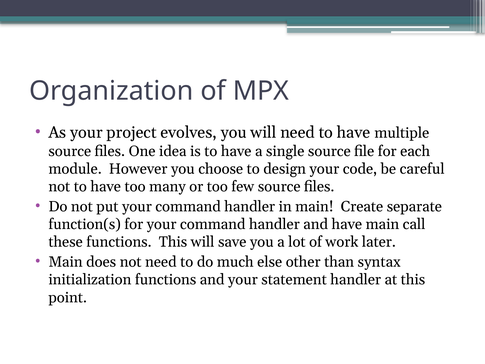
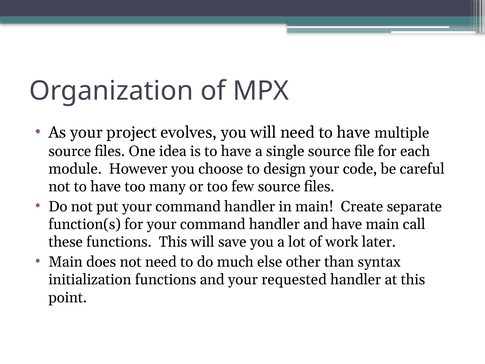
statement: statement -> requested
